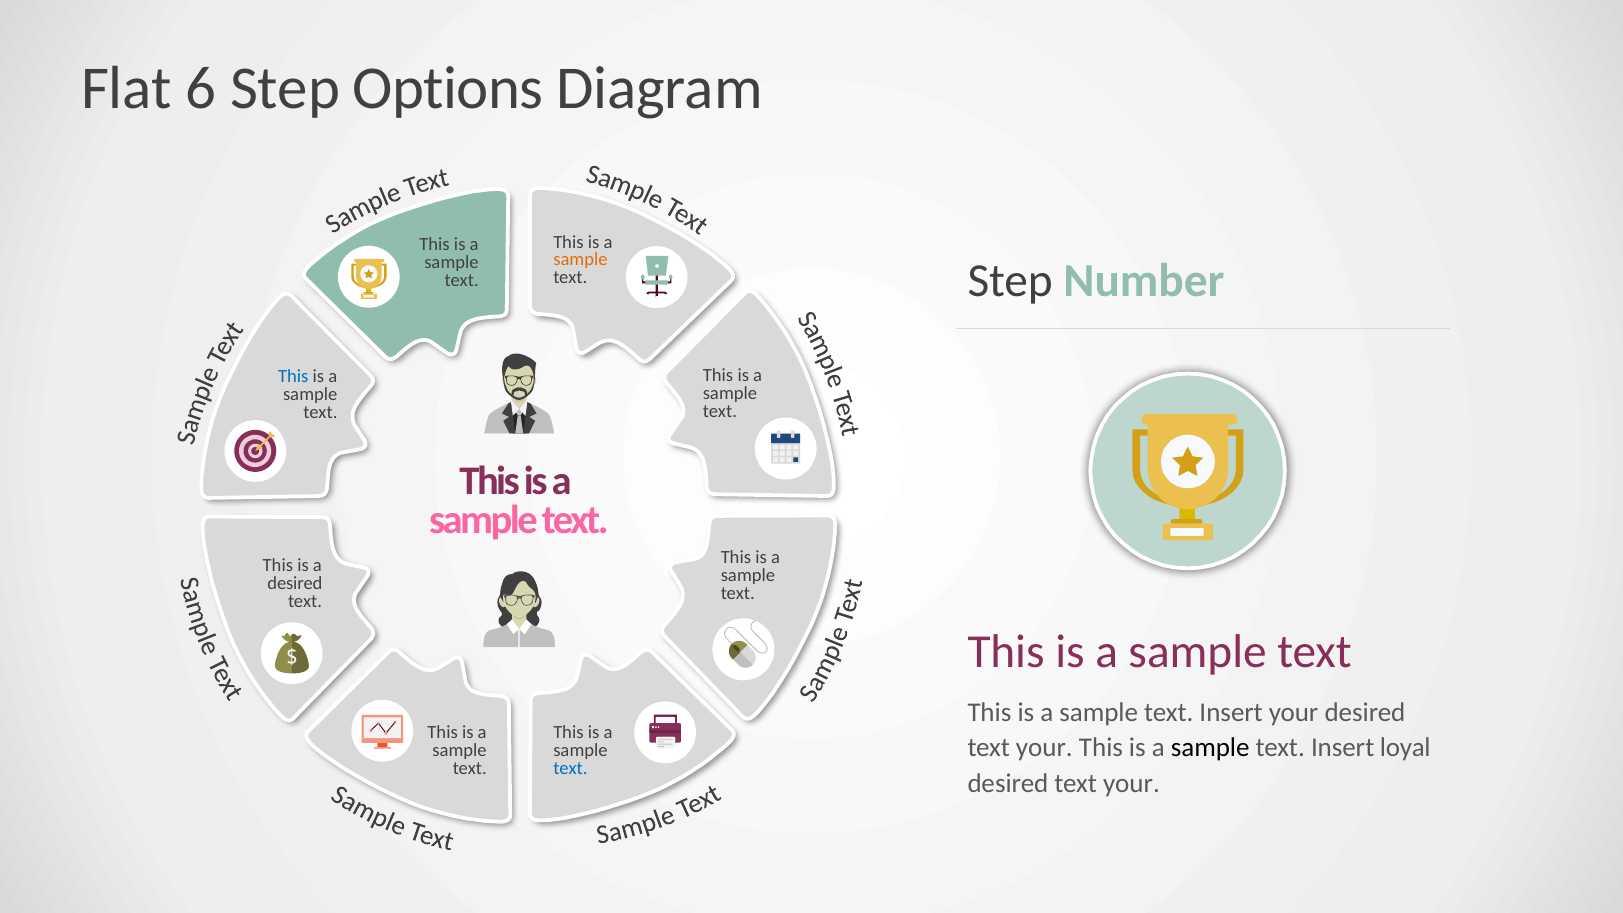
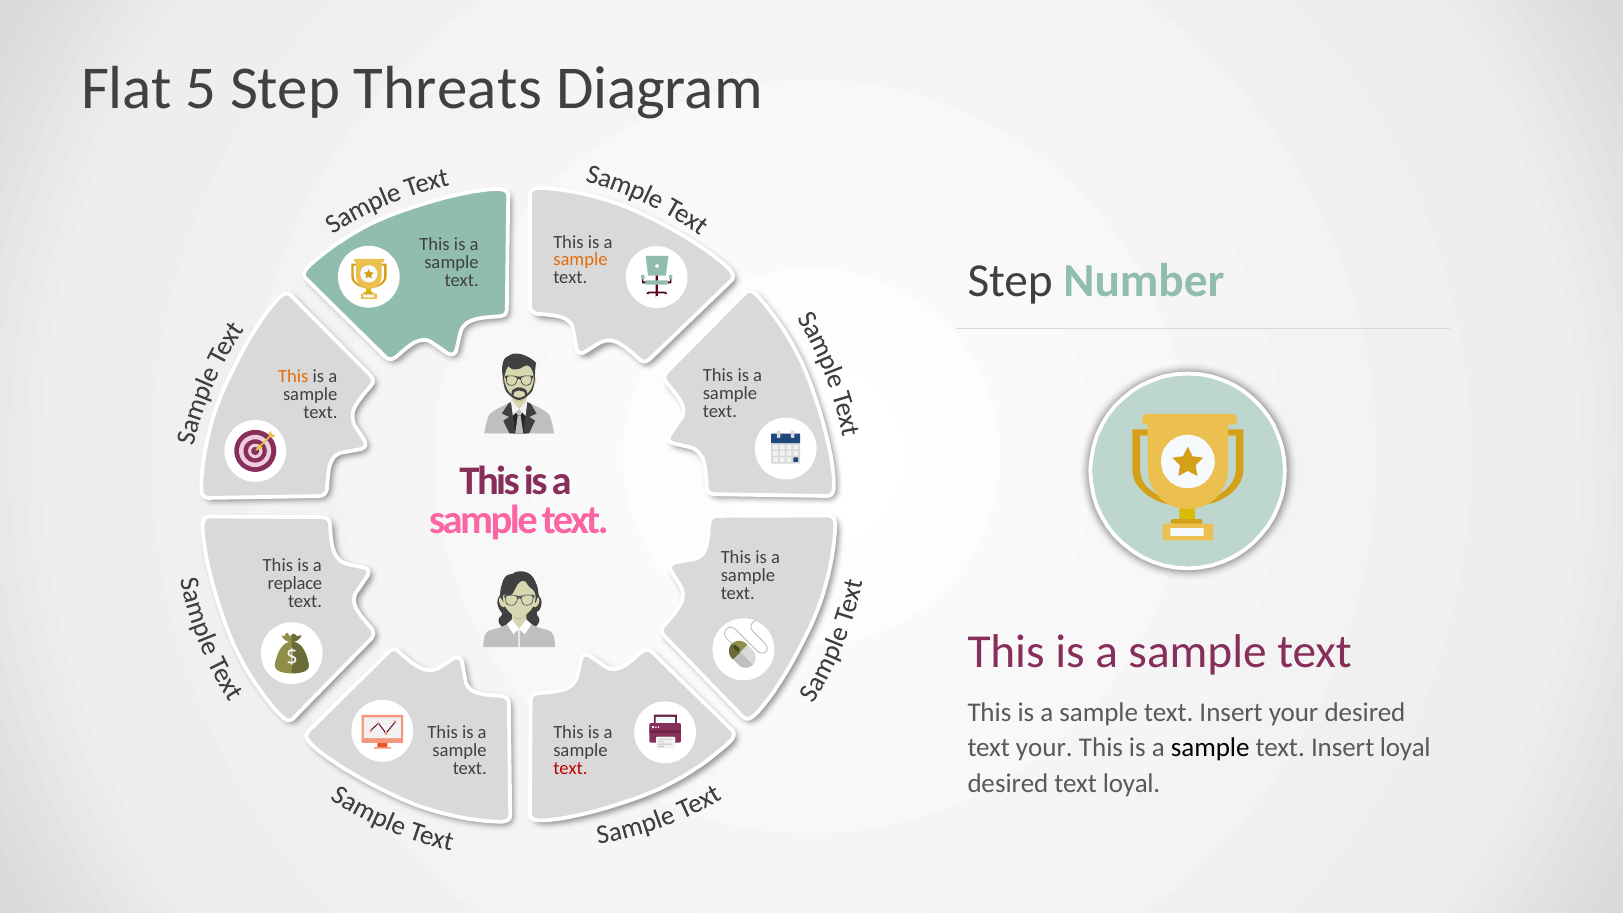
6: 6 -> 5
Options: Options -> Threats
This at (293, 376) colour: blue -> orange
desired at (295, 584): desired -> replace
text at (570, 768) colour: blue -> red
your at (1131, 784): your -> loyal
